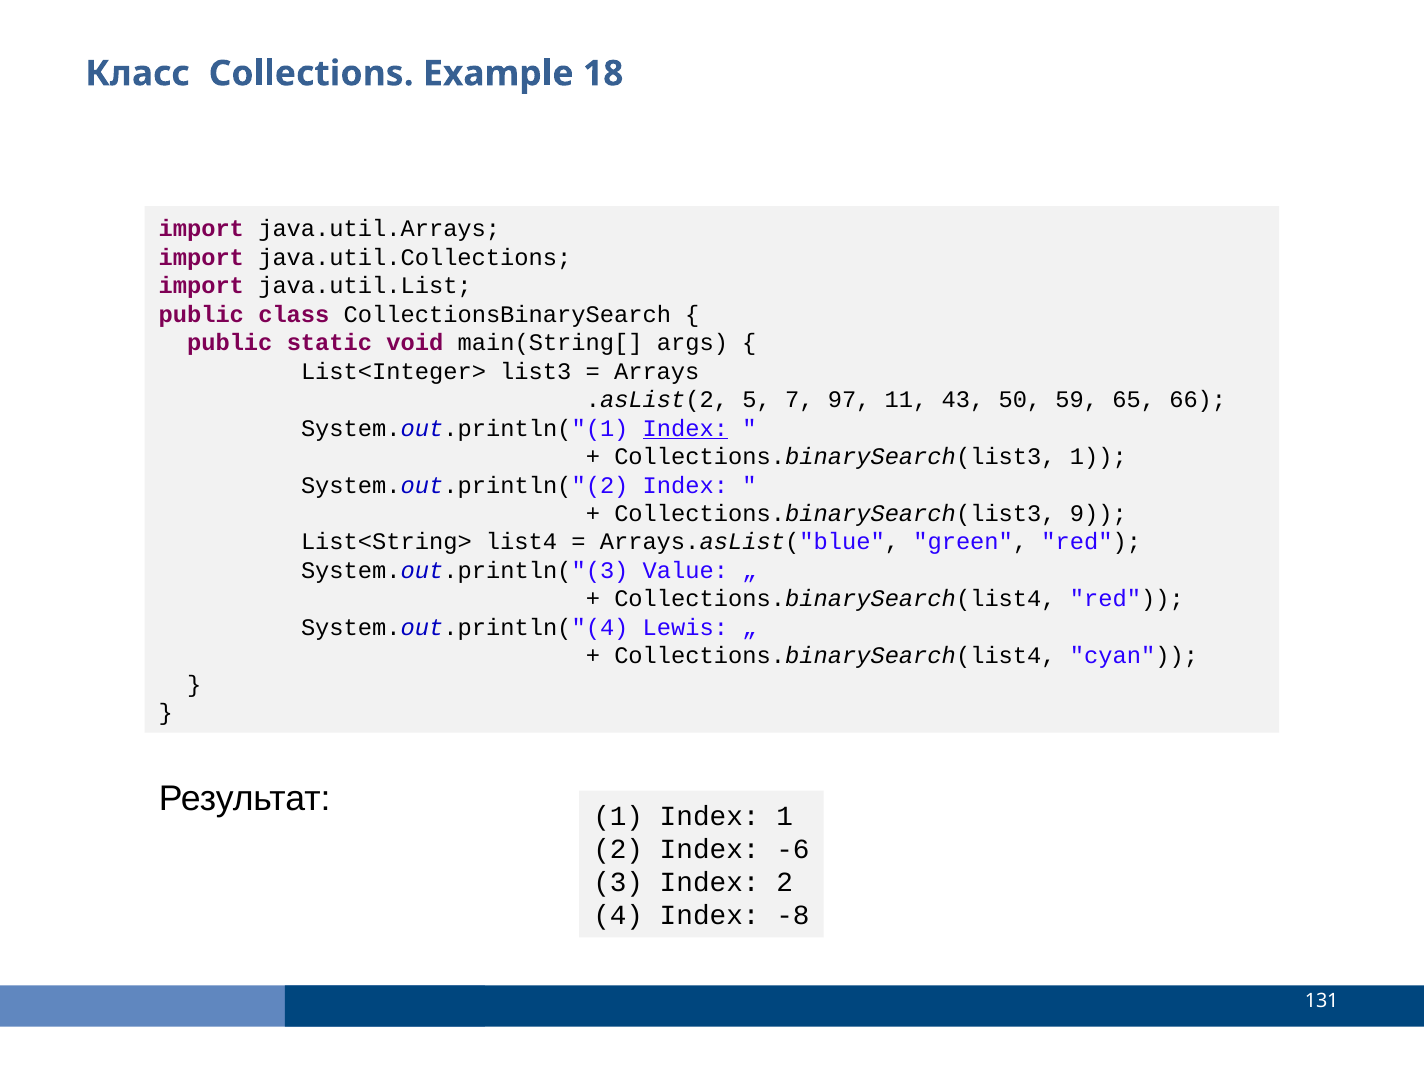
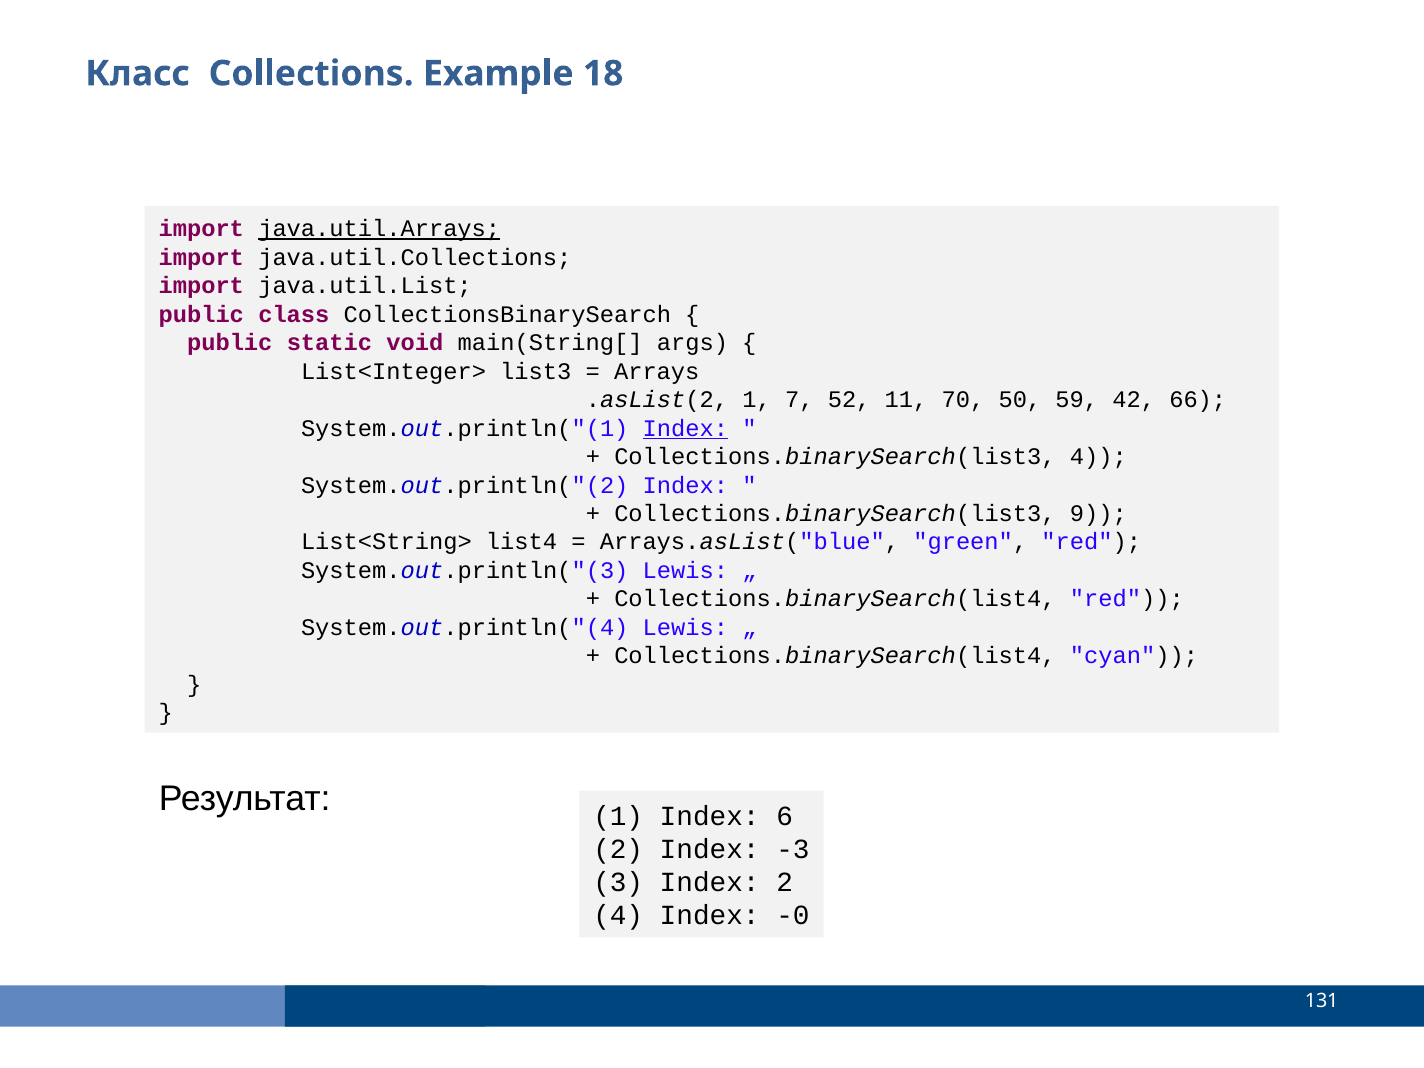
java.util.Arrays underline: none -> present
.asList(2 5: 5 -> 1
97: 97 -> 52
43: 43 -> 70
65: 65 -> 42
Collections.binarySearch(list3 1: 1 -> 4
System.out.println("(3 Value: Value -> Lewis
Index 1: 1 -> 6
-6: -6 -> -3
-8: -8 -> -0
